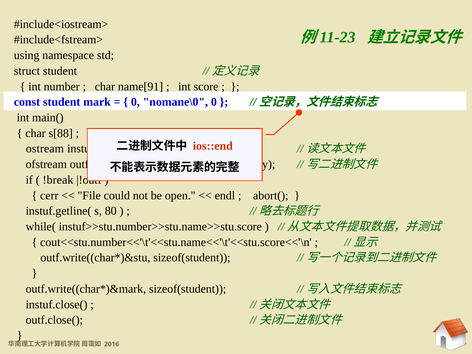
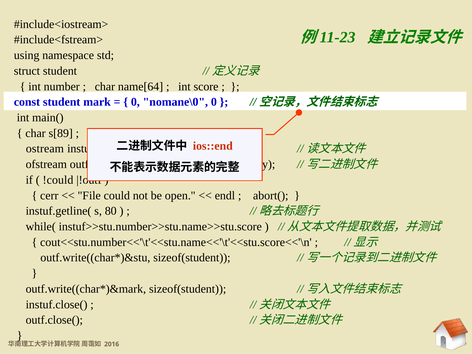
name[91: name[91 -> name[64
s[88: s[88 -> s[89
!break: !break -> !could
